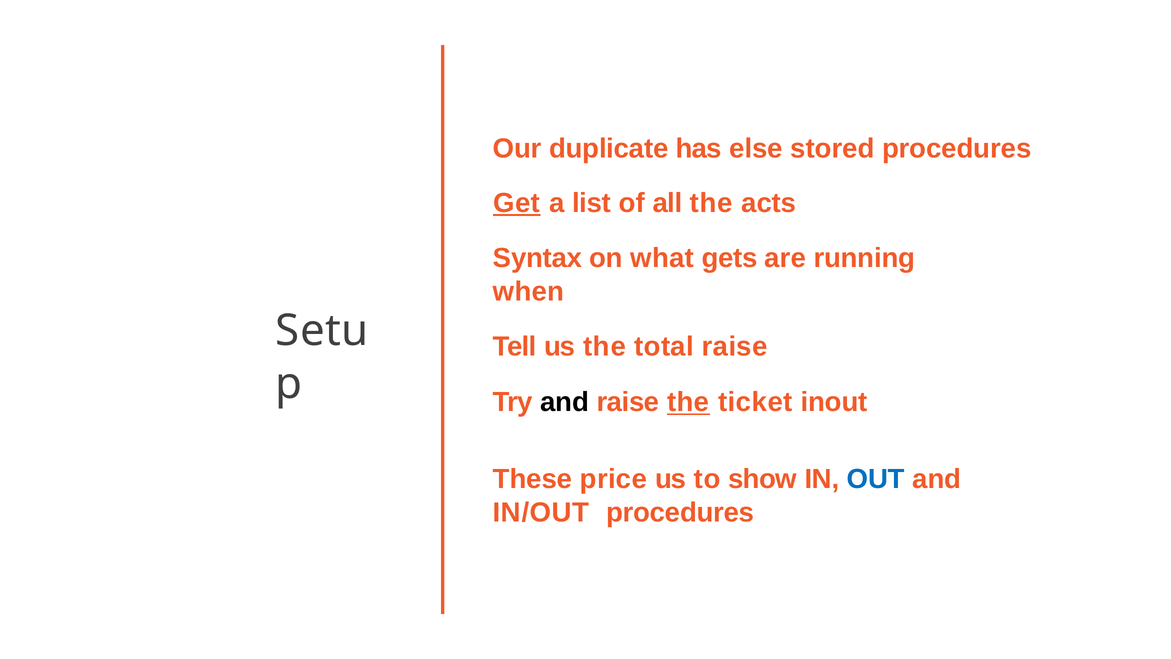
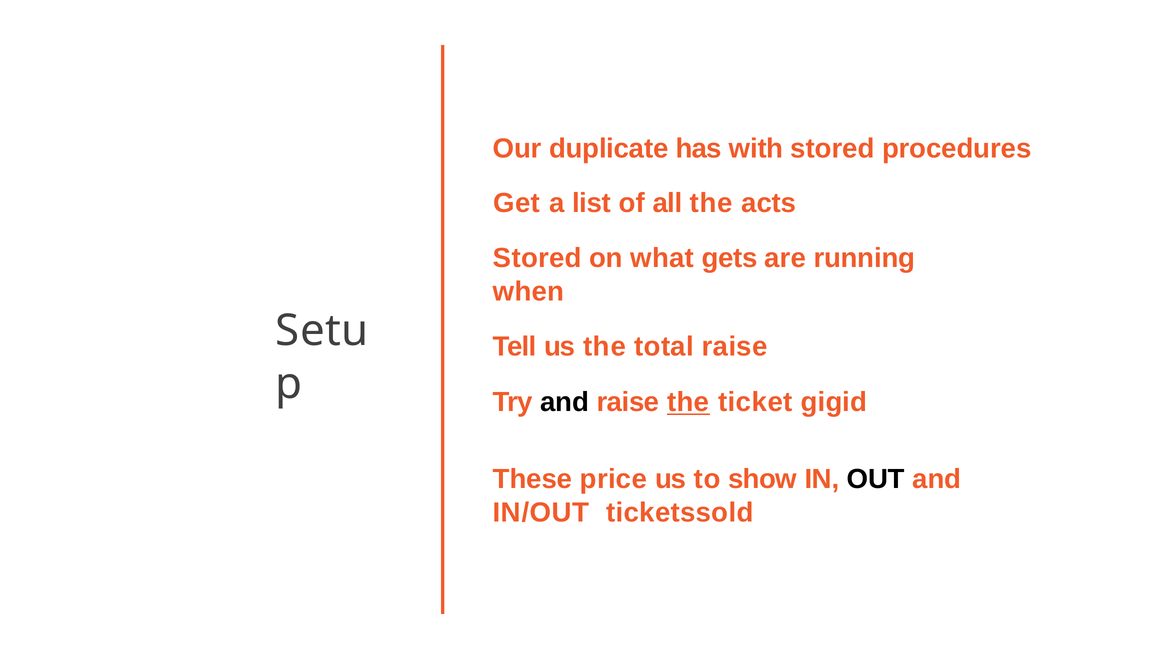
else: else -> with
Get underline: present -> none
Syntax at (538, 258): Syntax -> Stored
inout: inout -> gigid
OUT colour: blue -> black
IN/OUT procedures: procedures -> ticketssold
